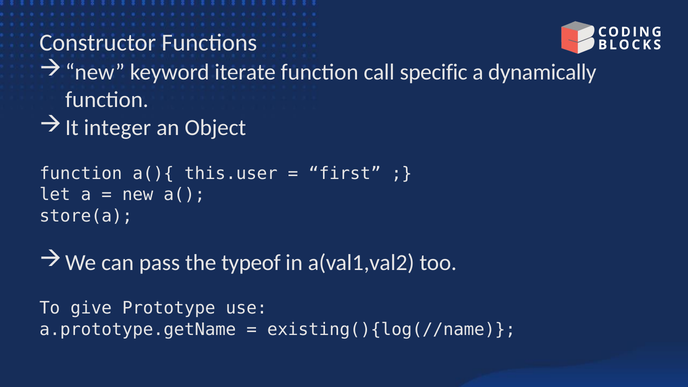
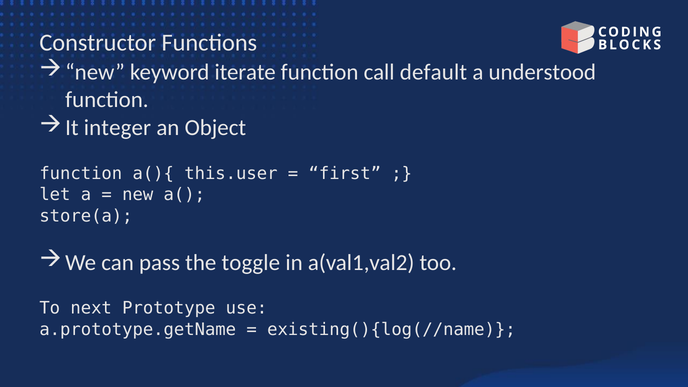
specific: specific -> default
dynamically: dynamically -> understood
typeof: typeof -> toggle
give: give -> next
